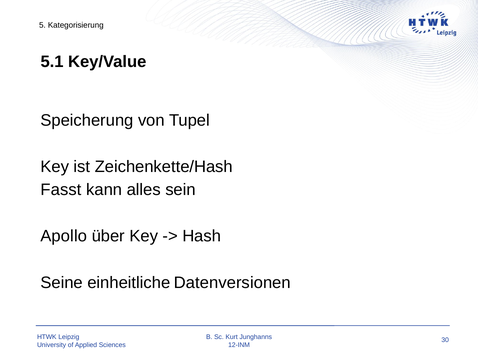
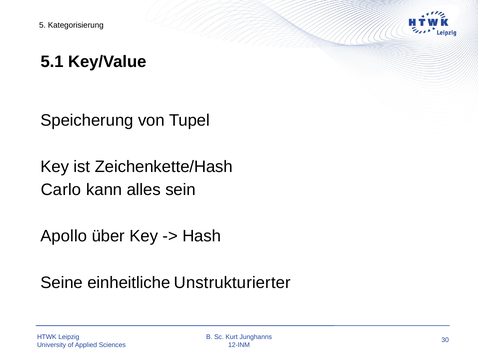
Fasst: Fasst -> Carlo
Datenversionen: Datenversionen -> Unstrukturierter
